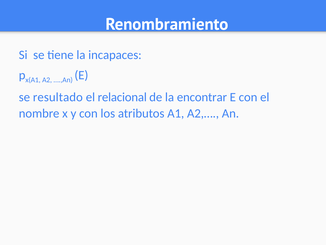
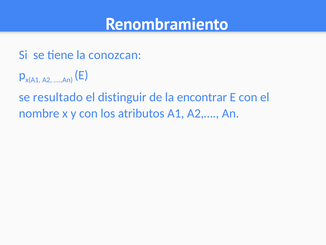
incapaces: incapaces -> conozcan
relacional: relacional -> distinguir
